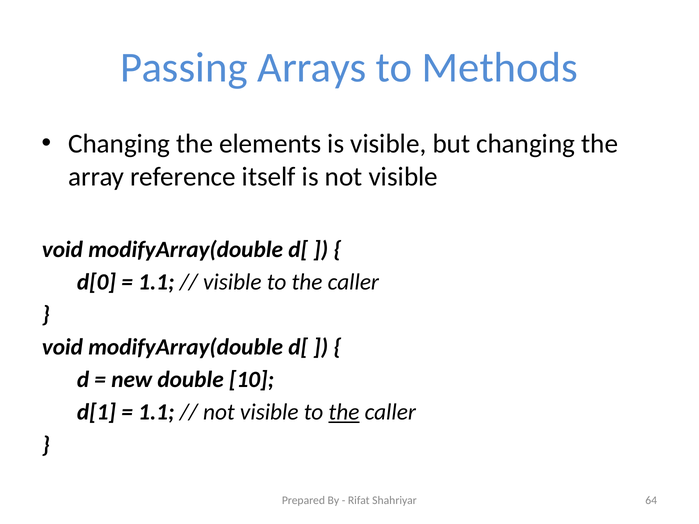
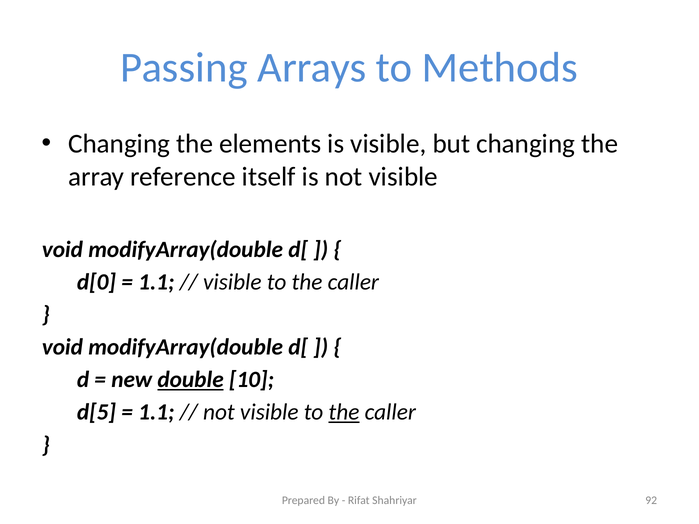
double underline: none -> present
d[1: d[1 -> d[5
64: 64 -> 92
